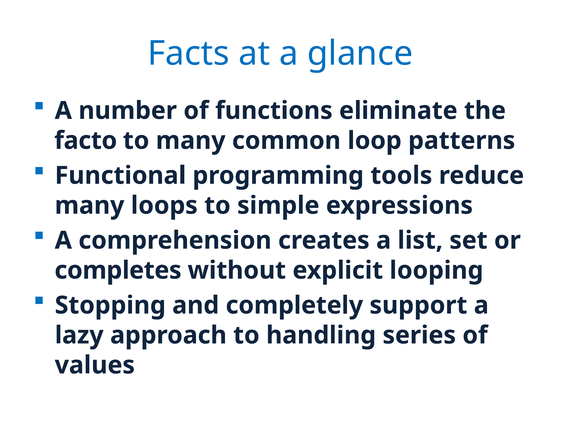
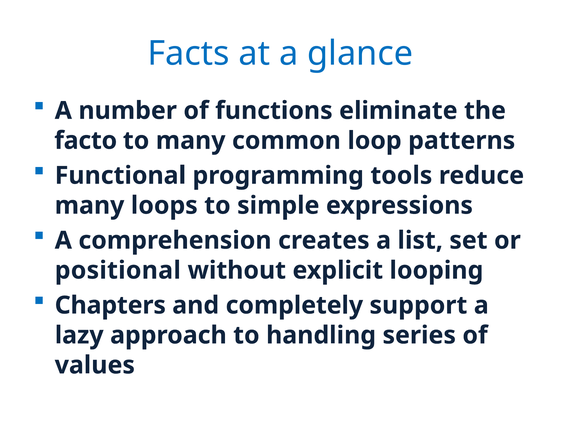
completes: completes -> positional
Stopping: Stopping -> Chapters
